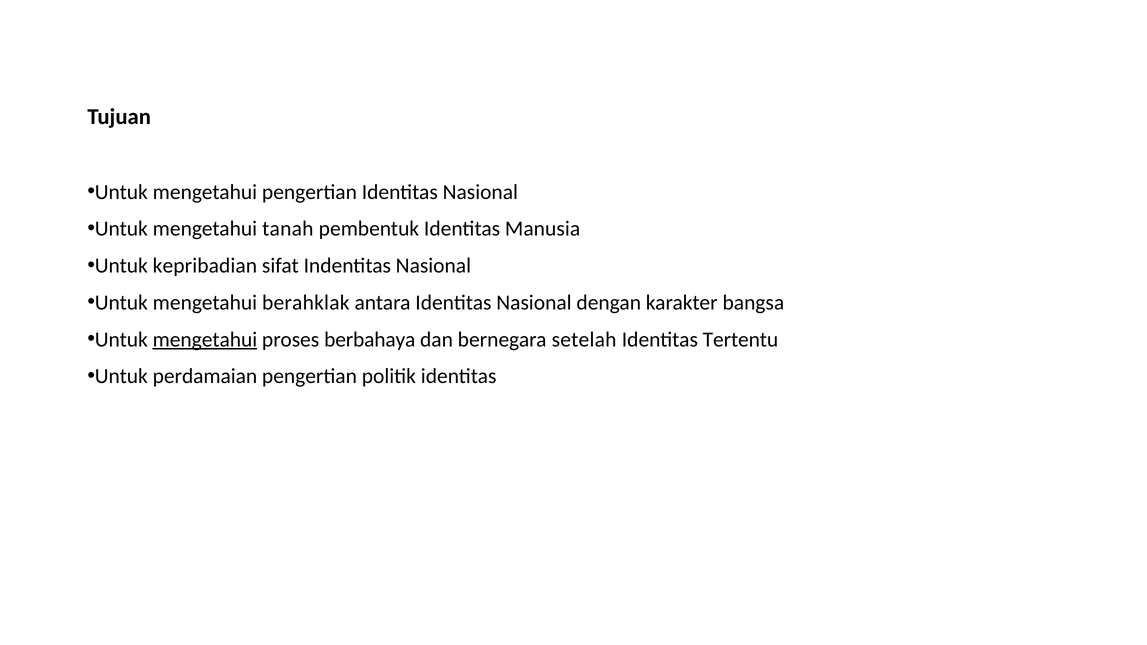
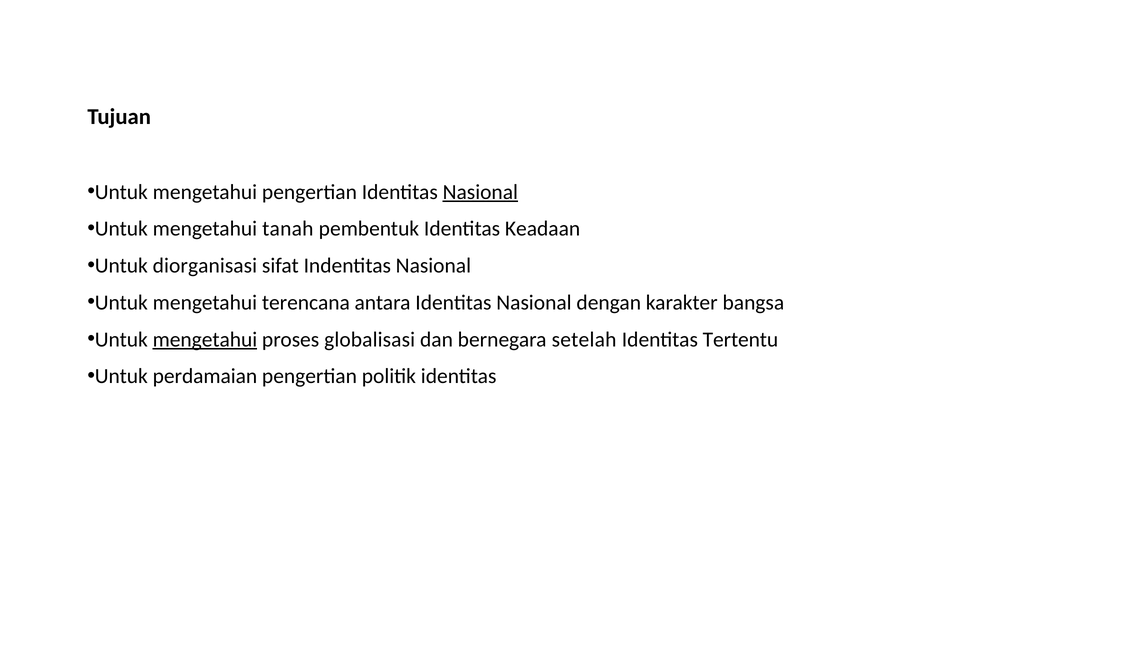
Nasional at (480, 192) underline: none -> present
Manusia: Manusia -> Keadaan
kepribadian: kepribadian -> diorganisasi
berahklak: berahklak -> terencana
berbahaya: berbahaya -> globalisasi
